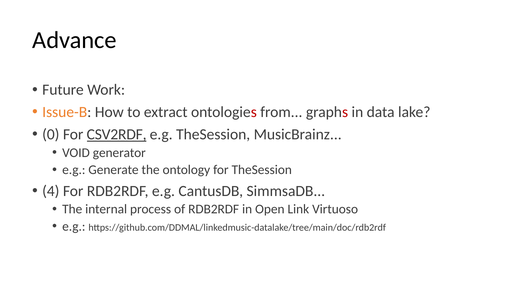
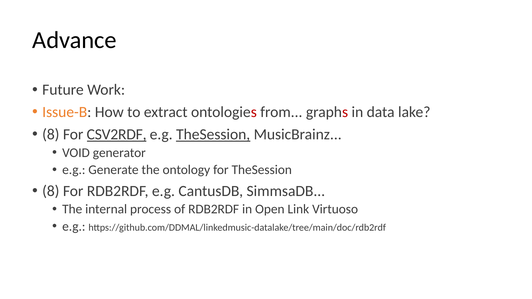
0 at (51, 135): 0 -> 8
TheSession at (213, 135) underline: none -> present
4 at (51, 191): 4 -> 8
